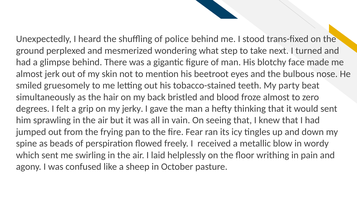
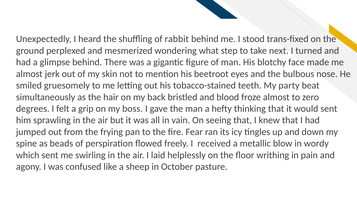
police: police -> rabbit
jerky: jerky -> boss
